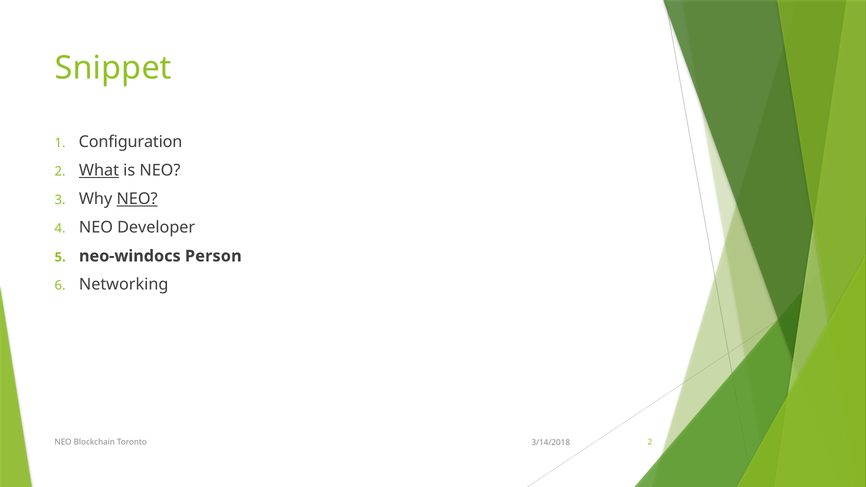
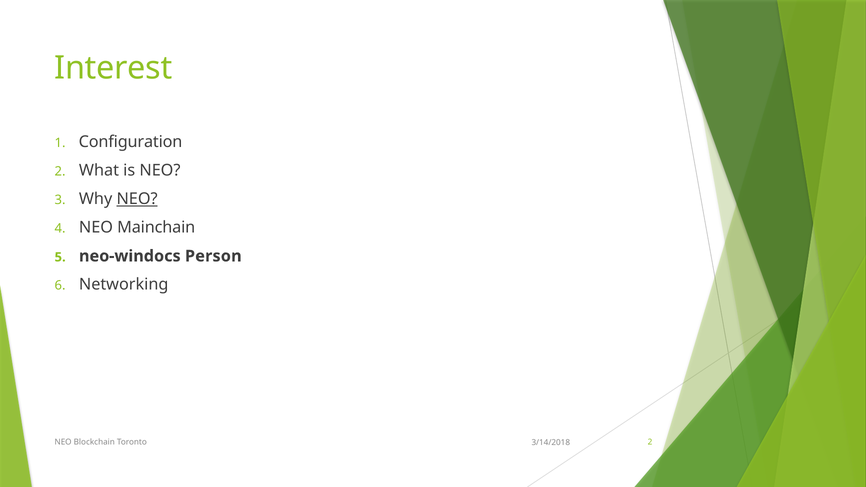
Snippet: Snippet -> Interest
What underline: present -> none
Developer: Developer -> Mainchain
